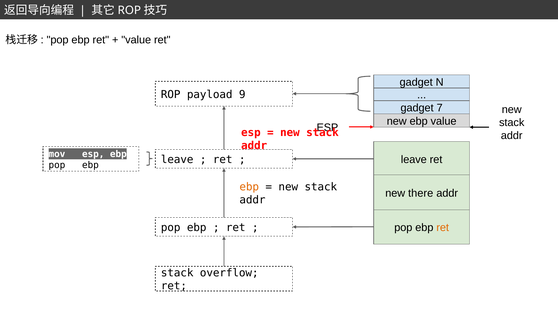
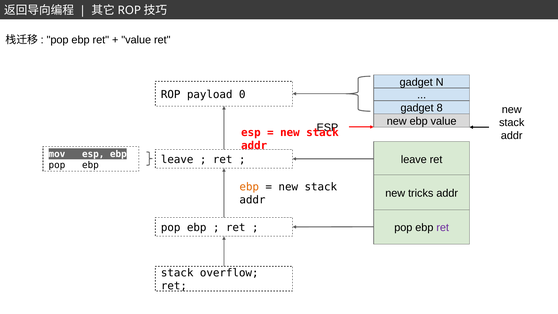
9: 9 -> 0
7: 7 -> 8
there: there -> tricks
ret at (443, 227) colour: orange -> purple
